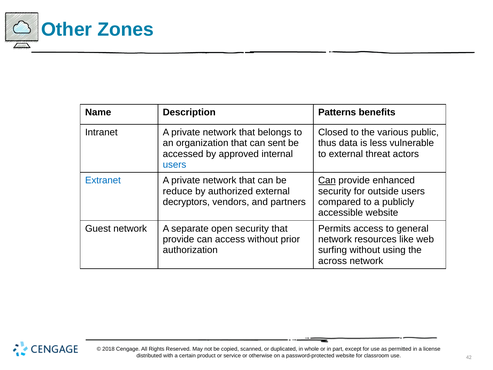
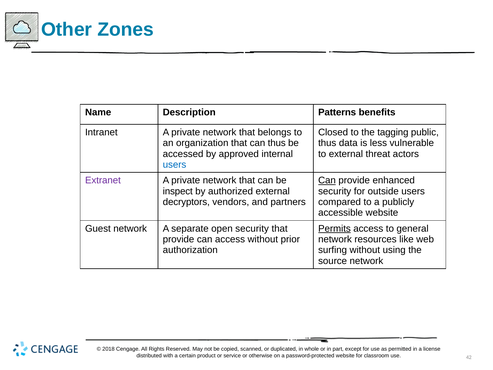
various: various -> tagging
can sent: sent -> thus
Extranet colour: blue -> purple
reduce: reduce -> inspect
Permits underline: none -> present
across: across -> source
